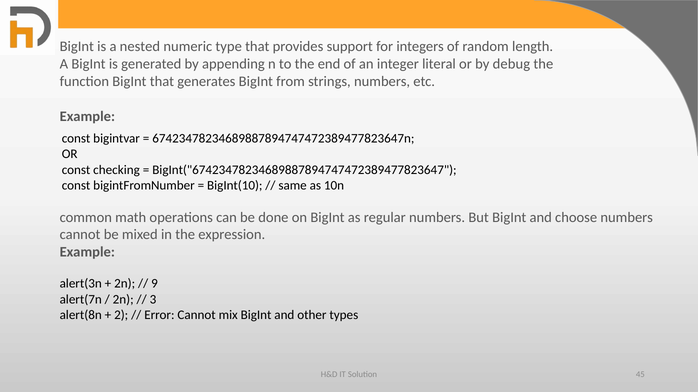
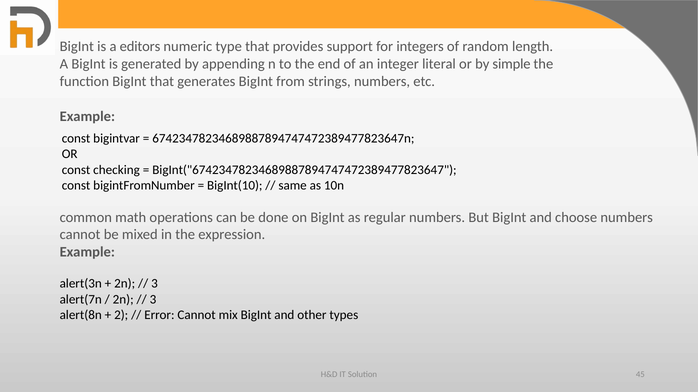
nested: nested -> editors
debug: debug -> simple
9 at (154, 284): 9 -> 3
